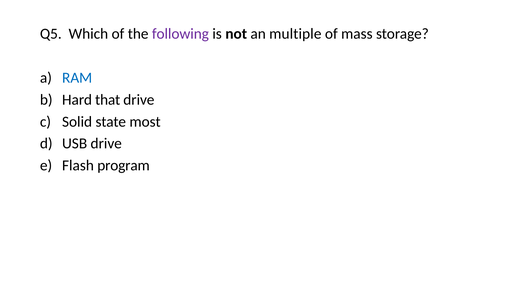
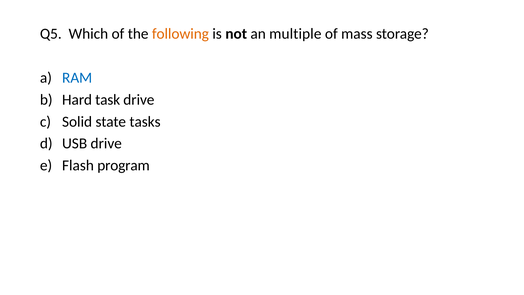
following colour: purple -> orange
that: that -> task
most: most -> tasks
